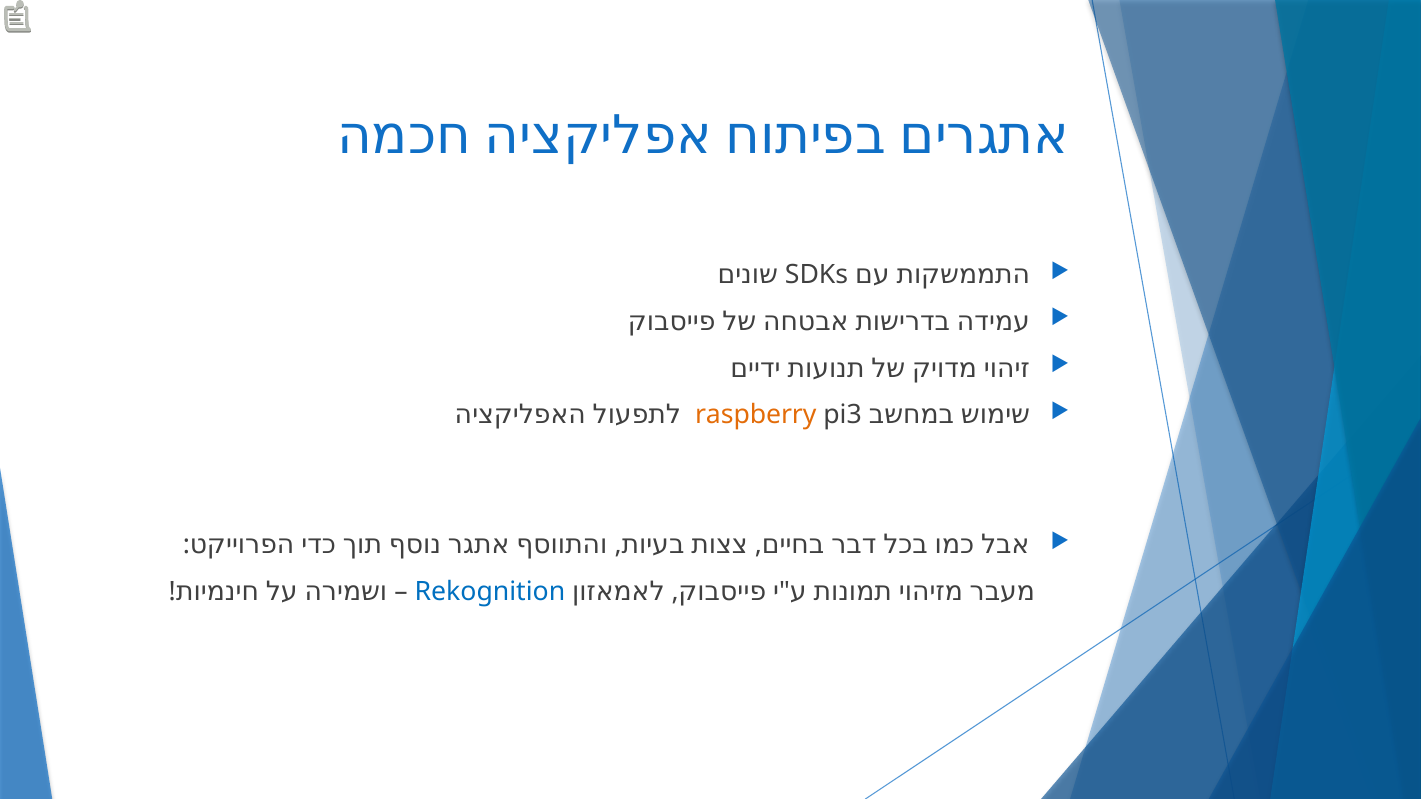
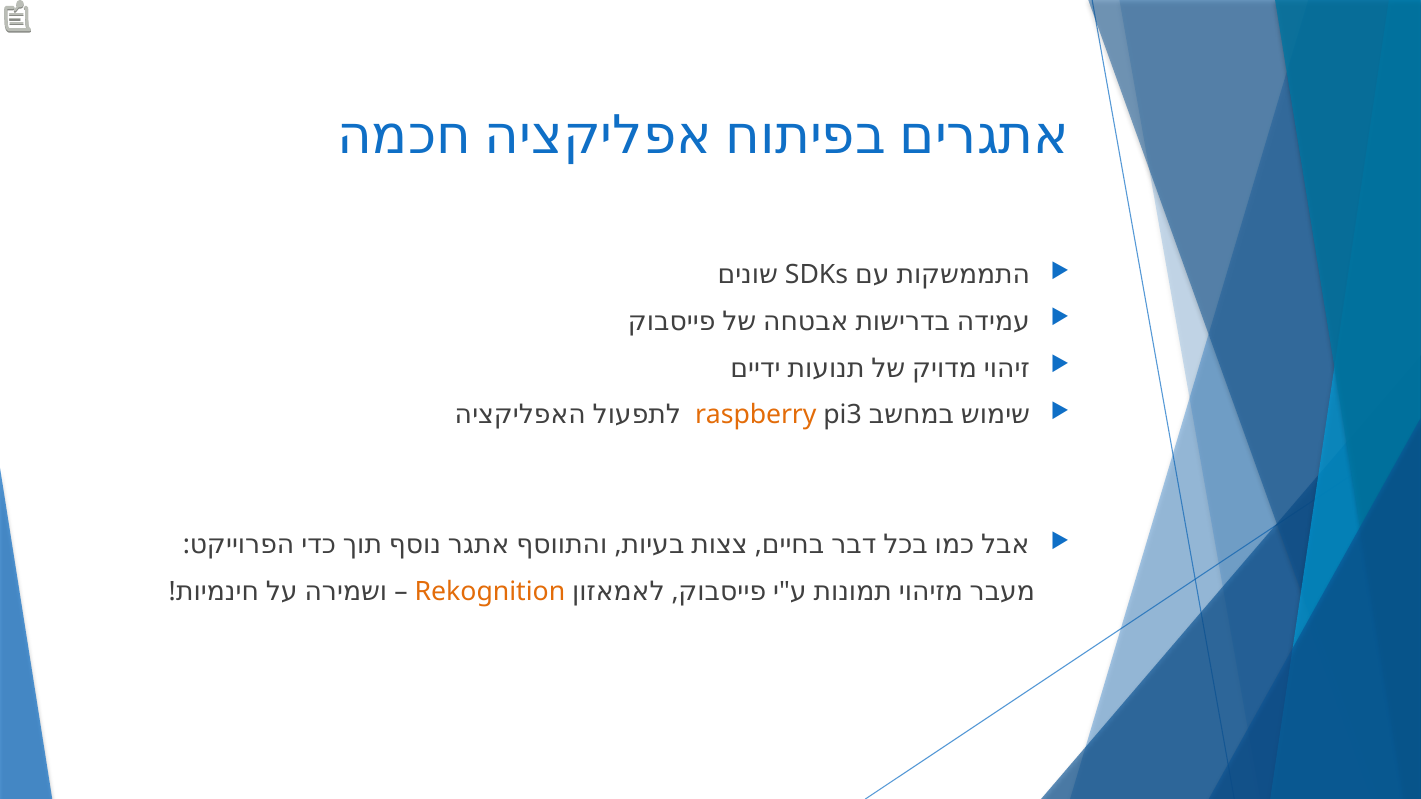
Rekognition colour: blue -> orange
